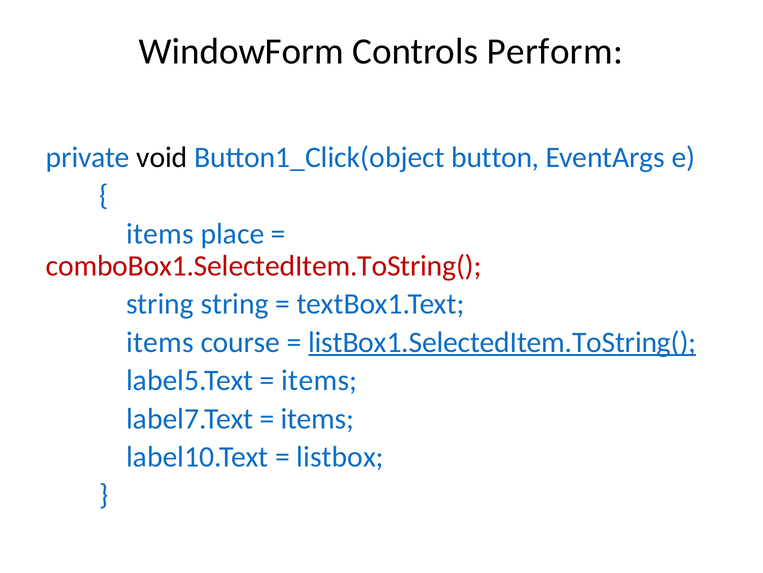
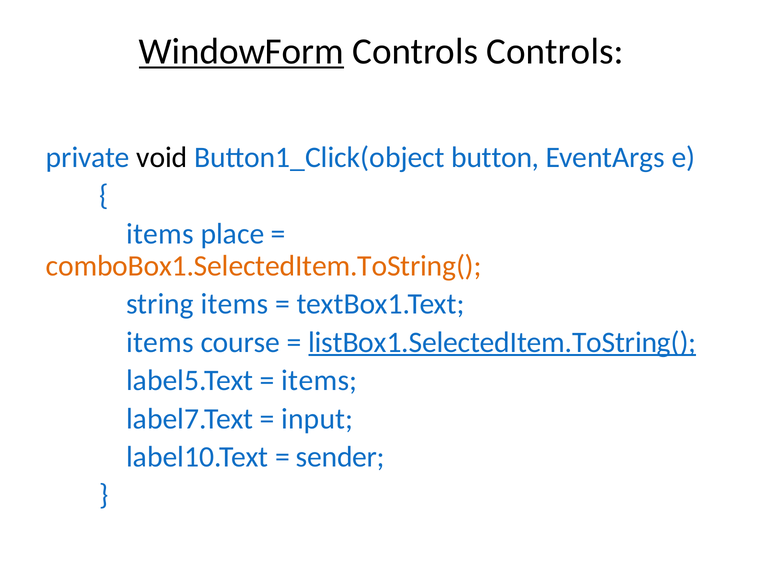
WindowForm underline: none -> present
Controls Perform: Perform -> Controls
comboBox1.SelectedItem.ToString( colour: red -> orange
string string: string -> items
items at (317, 418): items -> input
listbox: listbox -> sender
